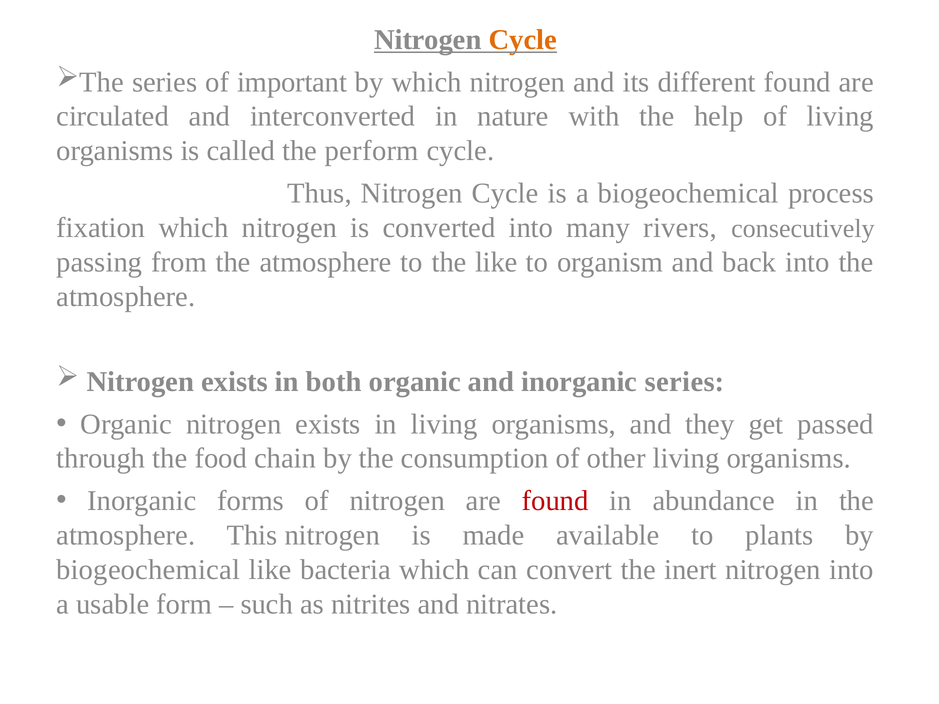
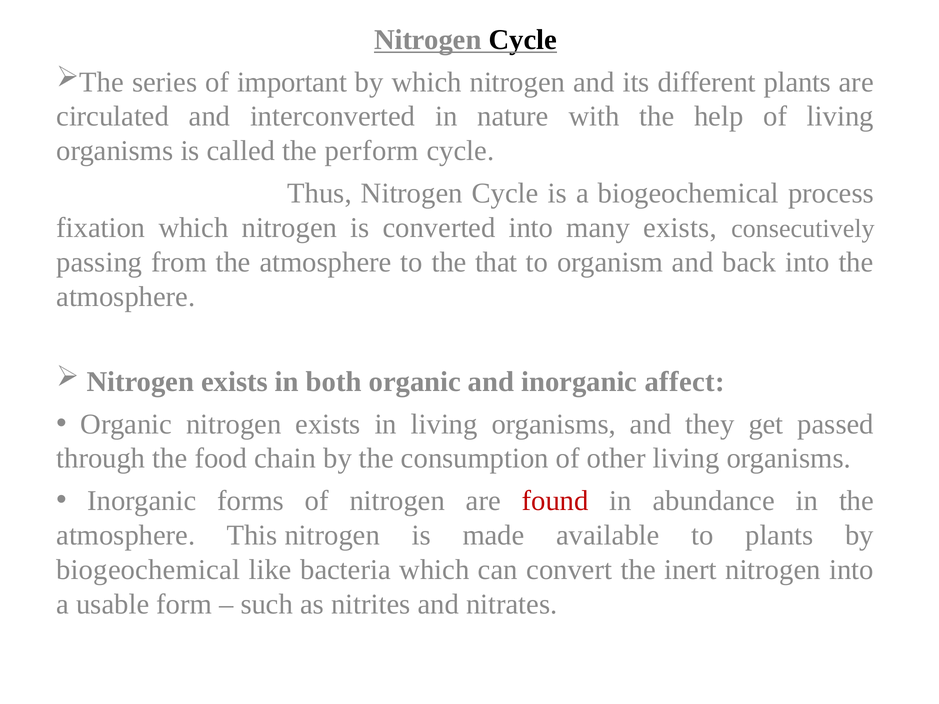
Cycle at (523, 40) colour: orange -> black
different found: found -> plants
many rivers: rivers -> exists
the like: like -> that
inorganic series: series -> affect
